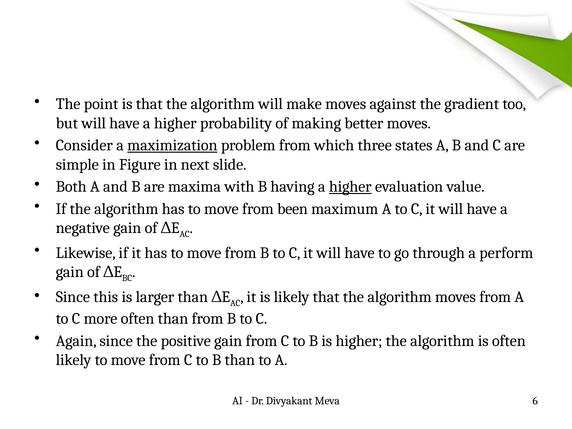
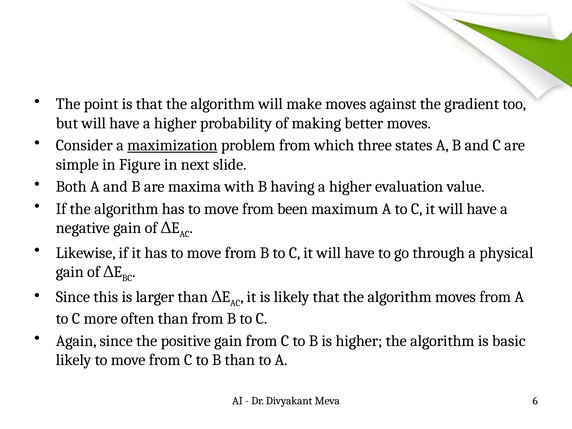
higher at (350, 187) underline: present -> none
perform: perform -> physical
is often: often -> basic
